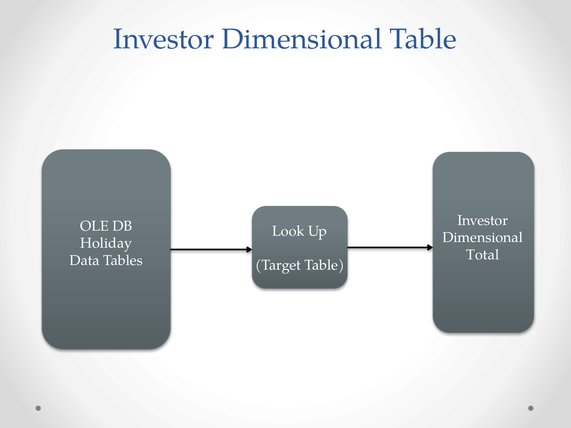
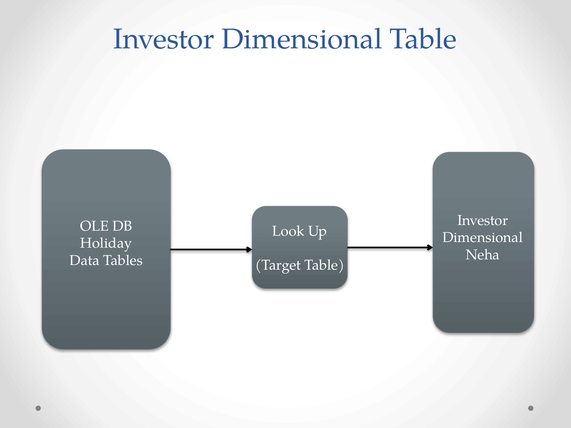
Total: Total -> Neha
